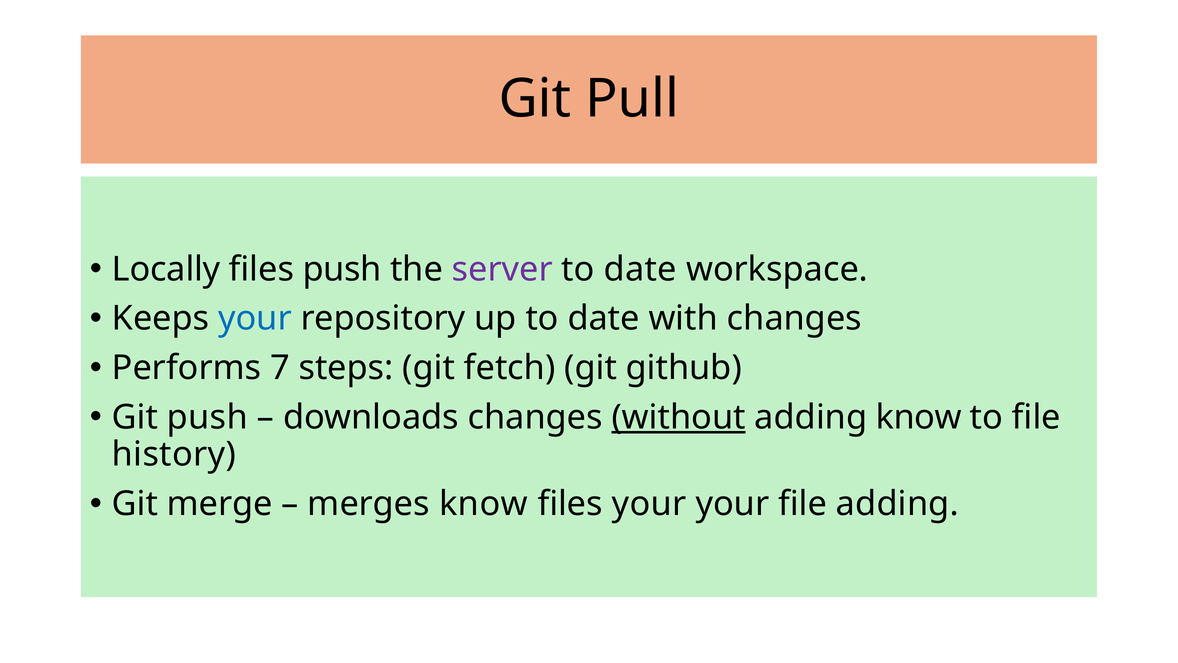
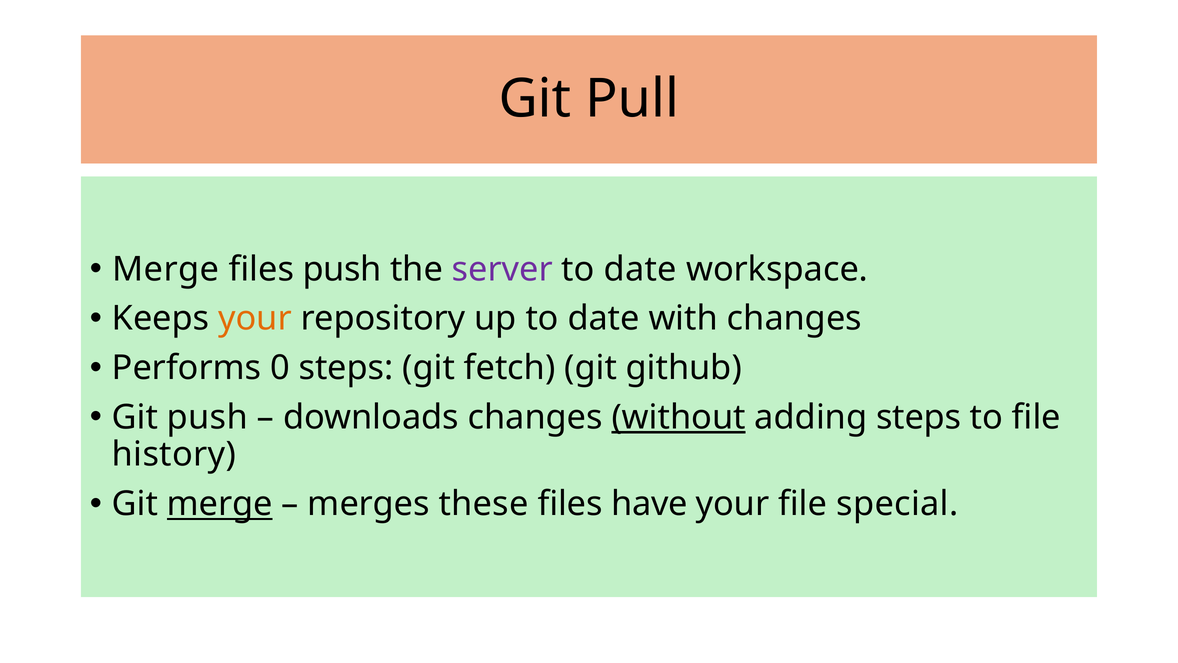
Locally at (166, 269): Locally -> Merge
your at (255, 318) colour: blue -> orange
7: 7 -> 0
adding know: know -> steps
merge at (220, 504) underline: none -> present
merges know: know -> these
files your: your -> have
file adding: adding -> special
